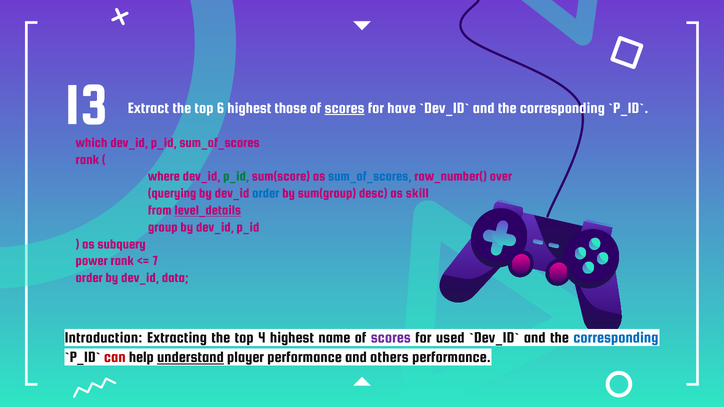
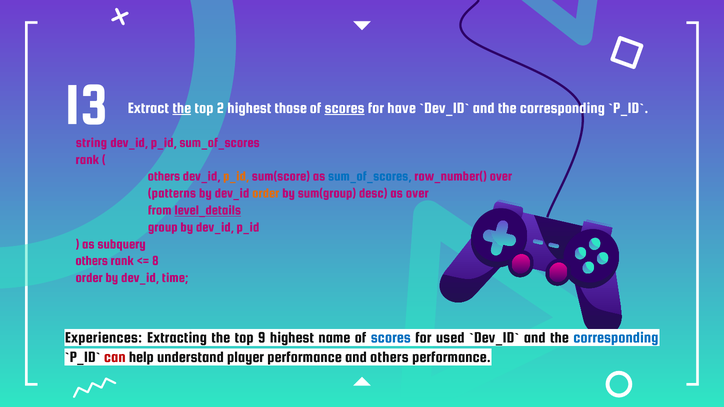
the at (182, 108) underline: none -> present
6: 6 -> 2
which: which -> string
where at (164, 176): where -> others
p_id at (236, 176) colour: green -> orange
querying: querying -> patterns
order at (266, 193) colour: blue -> orange
as skill: skill -> over
power at (92, 261): power -> others
7: 7 -> 8
data: data -> time
Introduction: Introduction -> Experiences
4: 4 -> 9
scores at (391, 338) colour: purple -> blue
understand underline: present -> none
